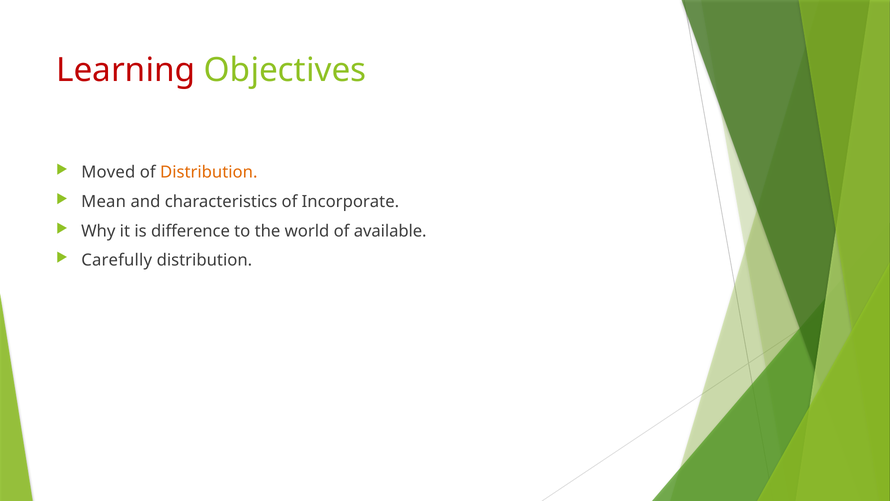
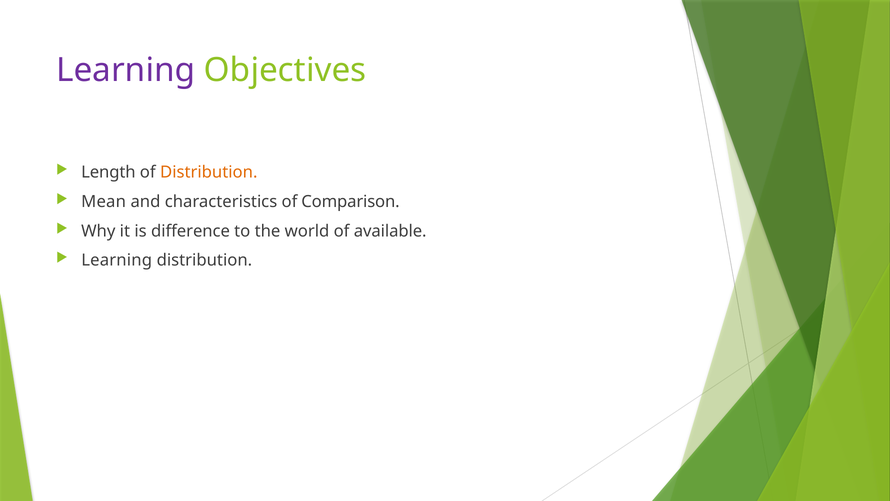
Learning at (126, 70) colour: red -> purple
Moved: Moved -> Length
Incorporate: Incorporate -> Comparison
Carefully at (117, 260): Carefully -> Learning
